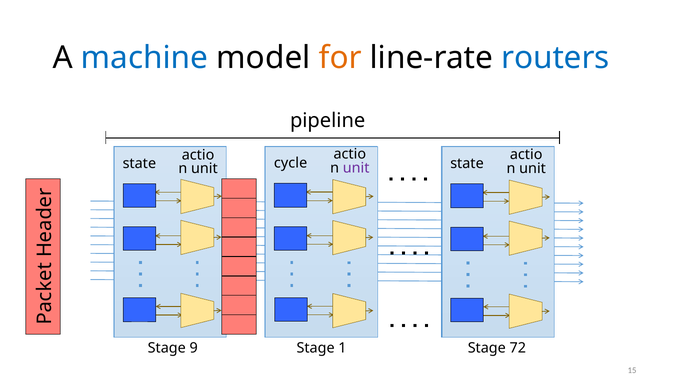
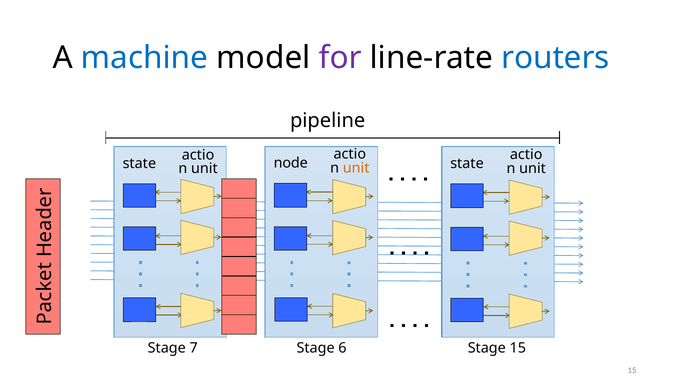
for colour: orange -> purple
cycle: cycle -> node
unit at (356, 168) colour: purple -> orange
9: 9 -> 7
1: 1 -> 6
Stage 72: 72 -> 15
